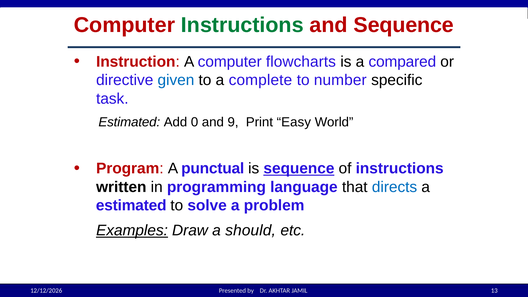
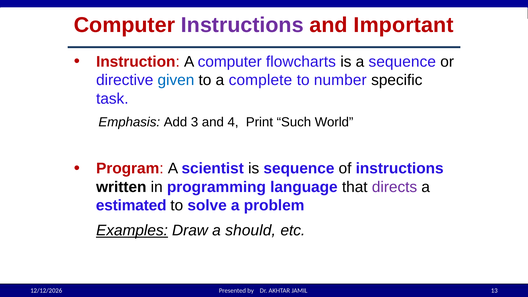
Instructions at (242, 25) colour: green -> purple
and Sequence: Sequence -> Important
a compared: compared -> sequence
Estimated at (129, 122): Estimated -> Emphasis
0: 0 -> 3
9: 9 -> 4
Easy: Easy -> Such
punctual: punctual -> scientist
sequence at (299, 169) underline: present -> none
directs colour: blue -> purple
